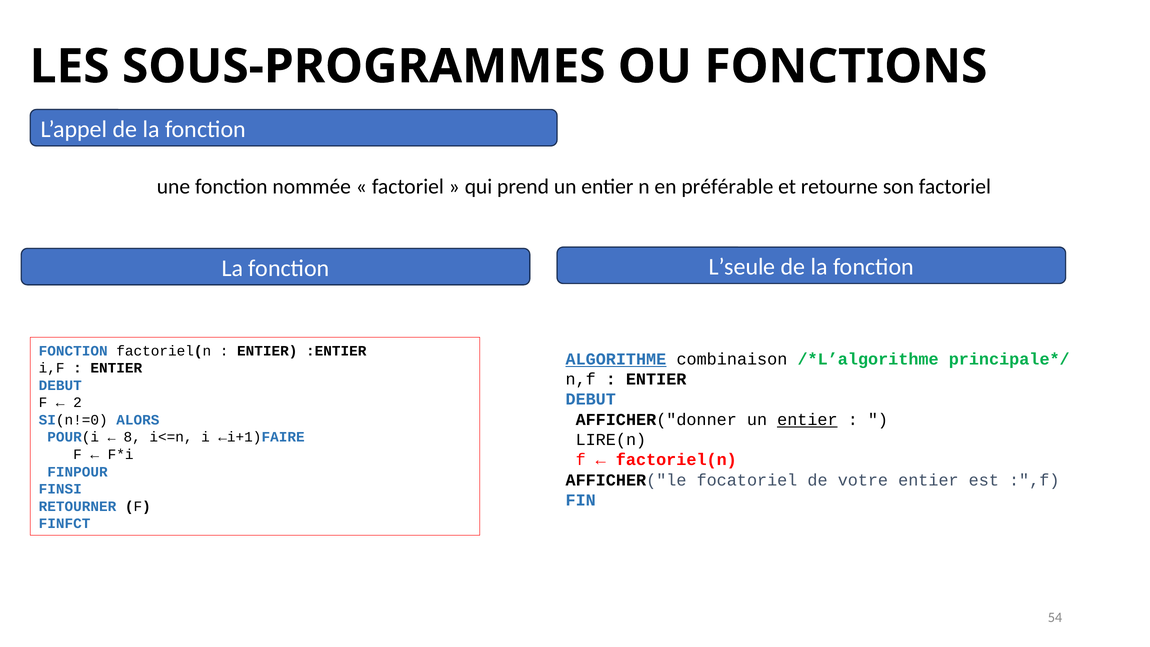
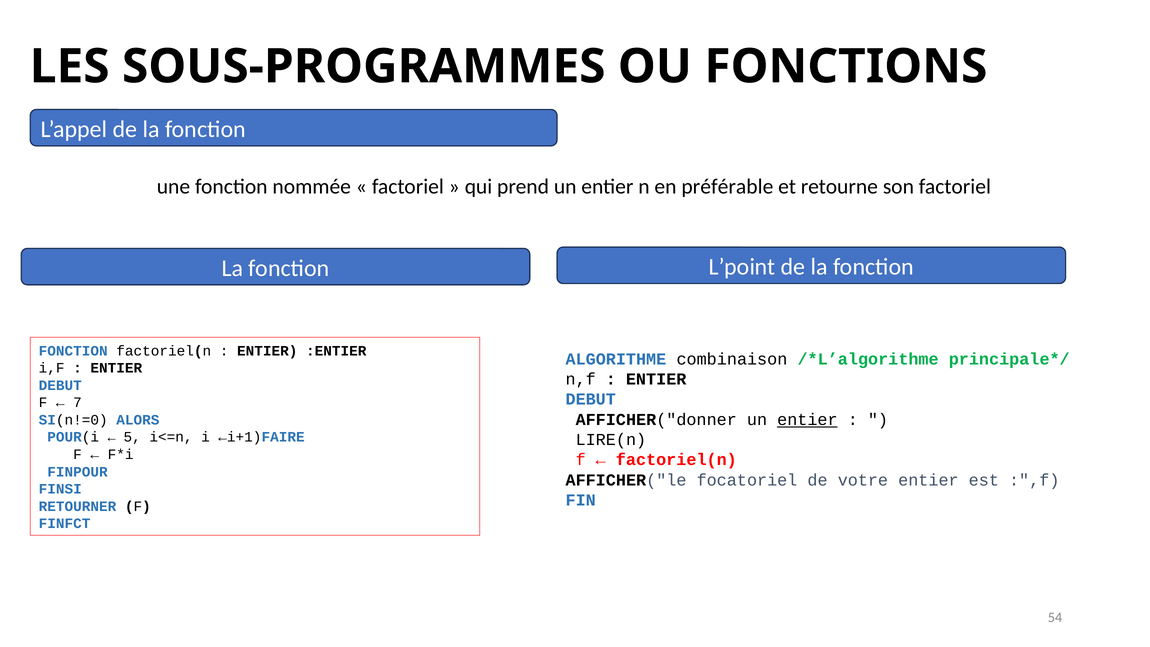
L’seule: L’seule -> L’point
ALGORITHME underline: present -> none
2: 2 -> 7
8: 8 -> 5
